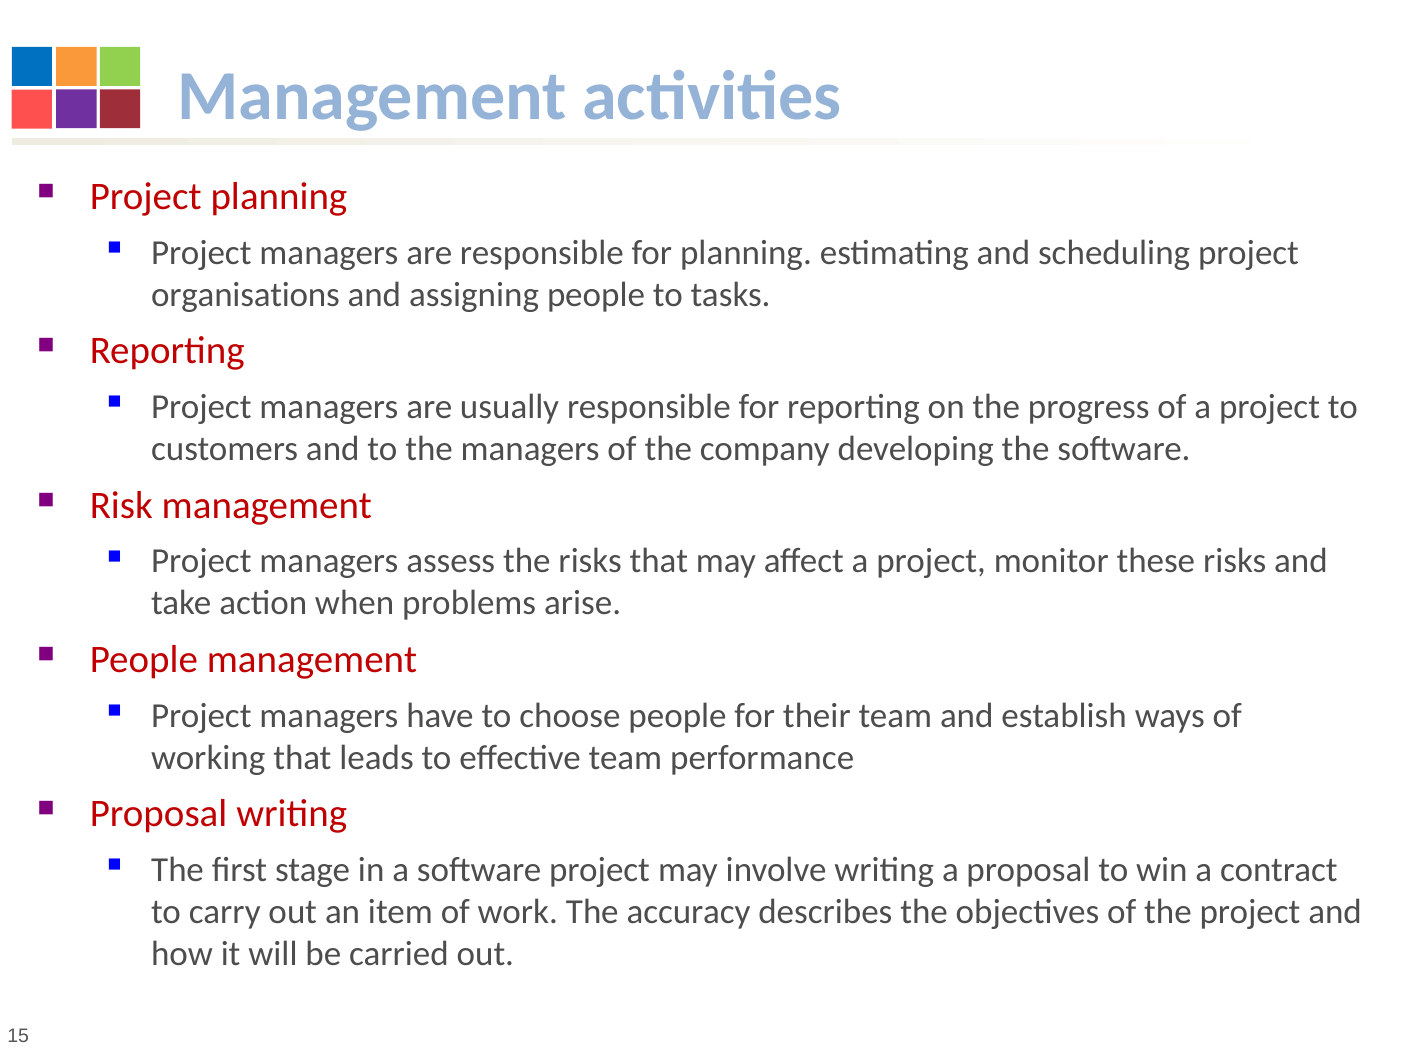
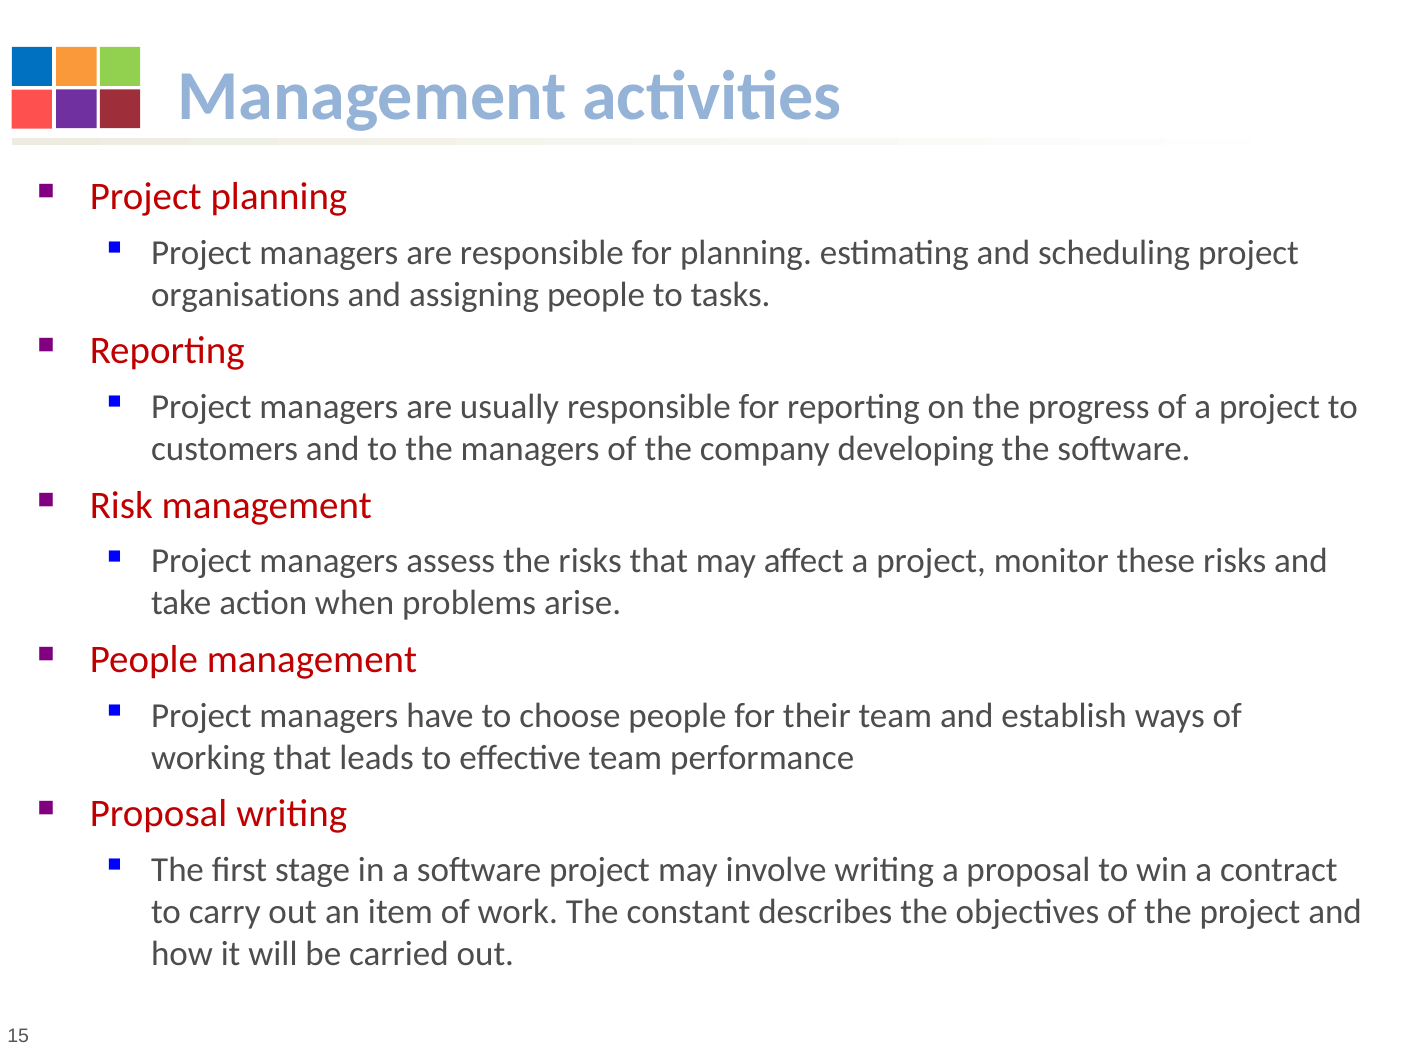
accuracy: accuracy -> constant
